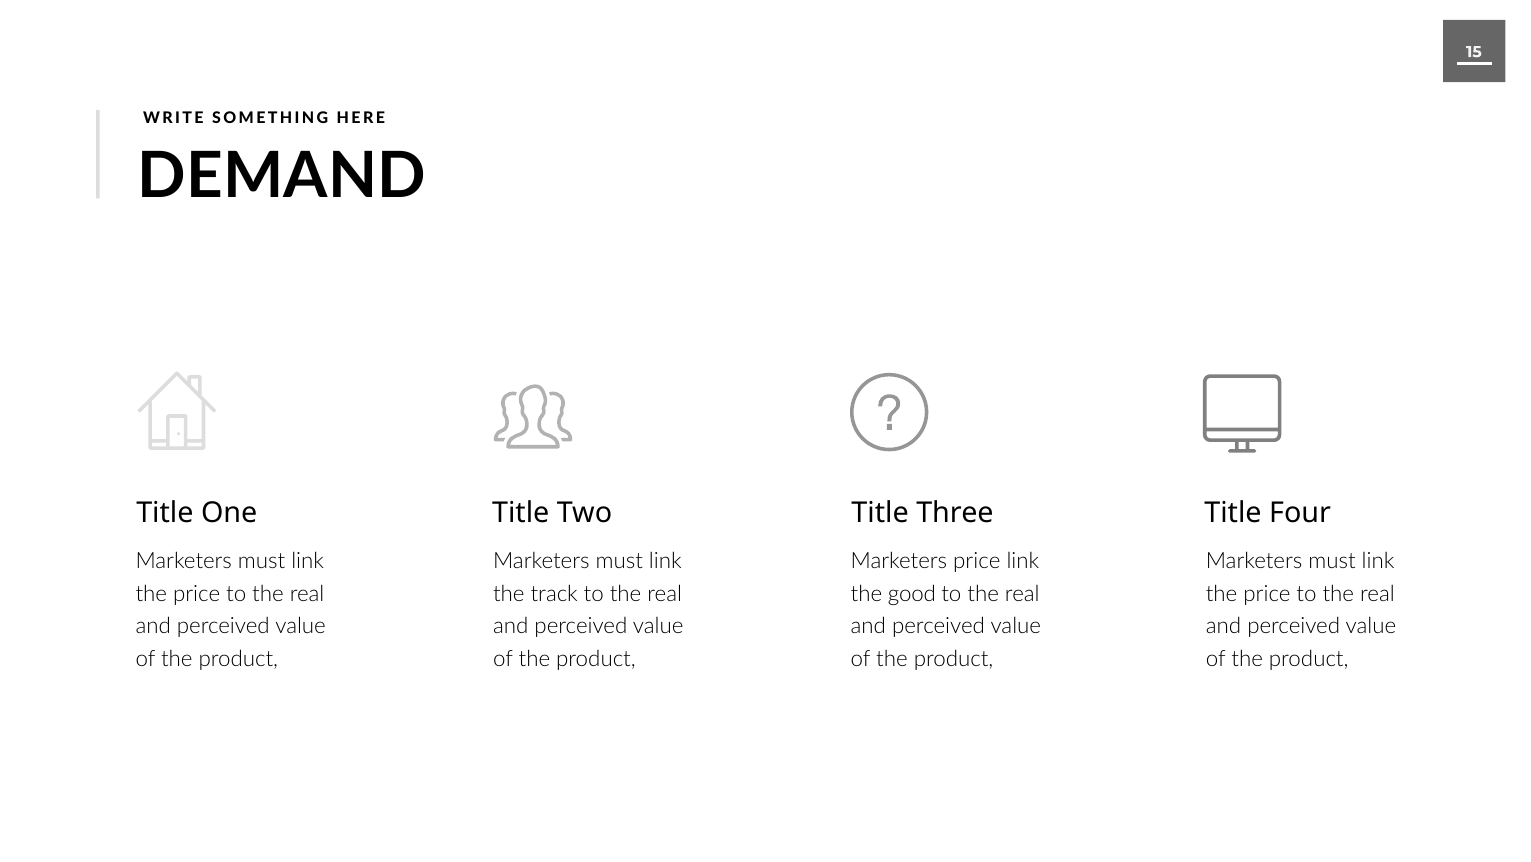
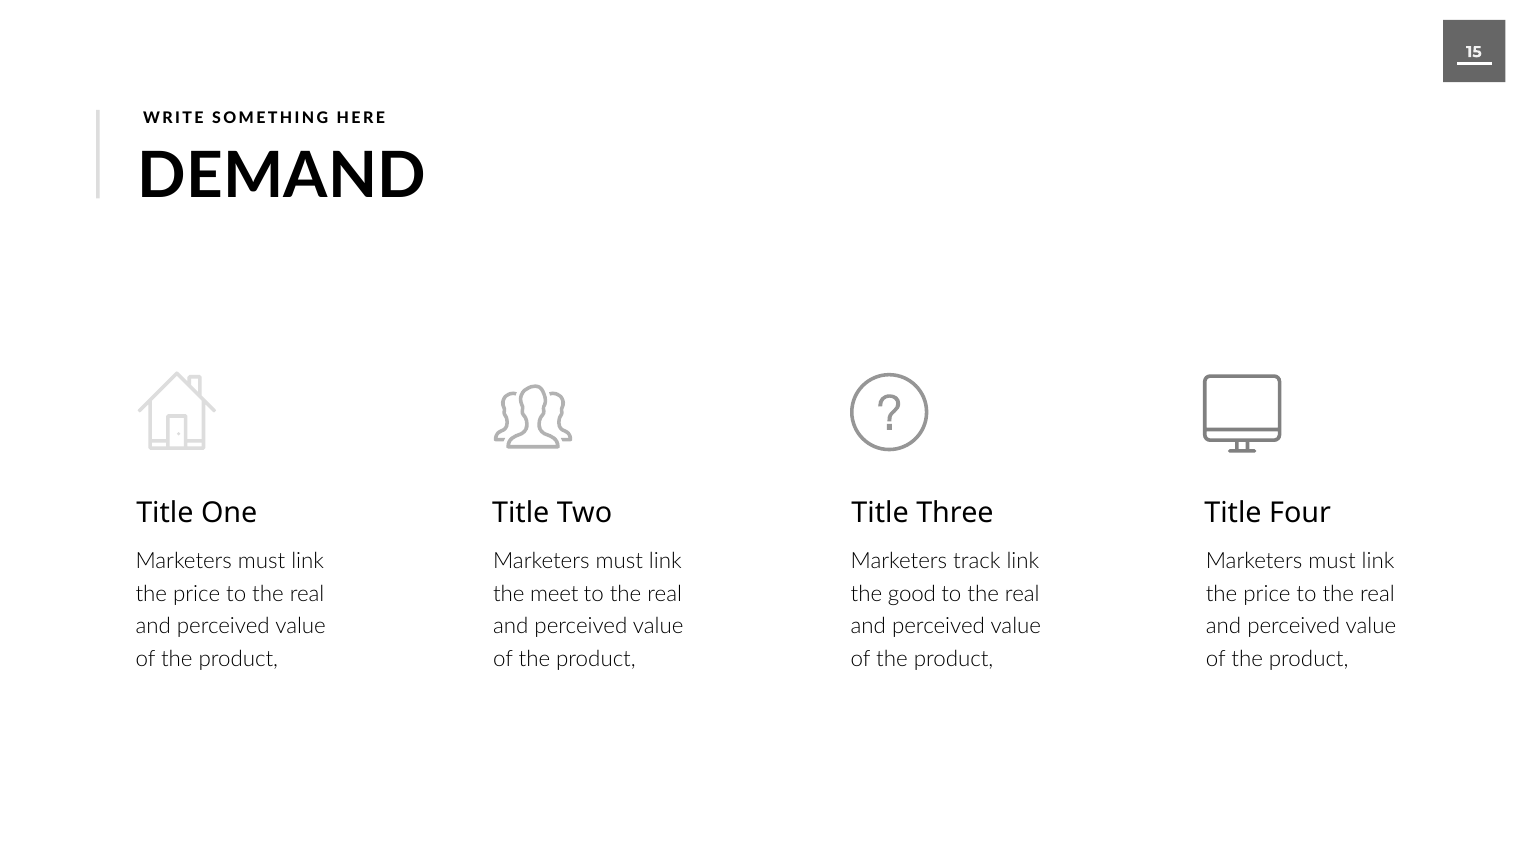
Marketers price: price -> track
track: track -> meet
